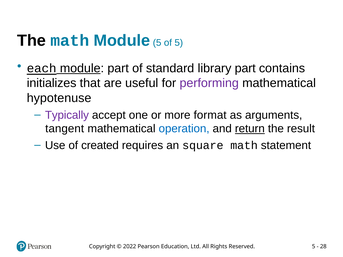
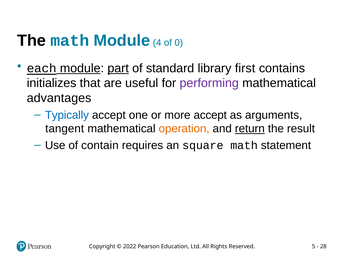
Module 5: 5 -> 4
of 5: 5 -> 0
part at (118, 68) underline: none -> present
library part: part -> first
hypotenuse: hypotenuse -> advantages
Typically colour: purple -> blue
more format: format -> accept
operation colour: blue -> orange
created: created -> contain
